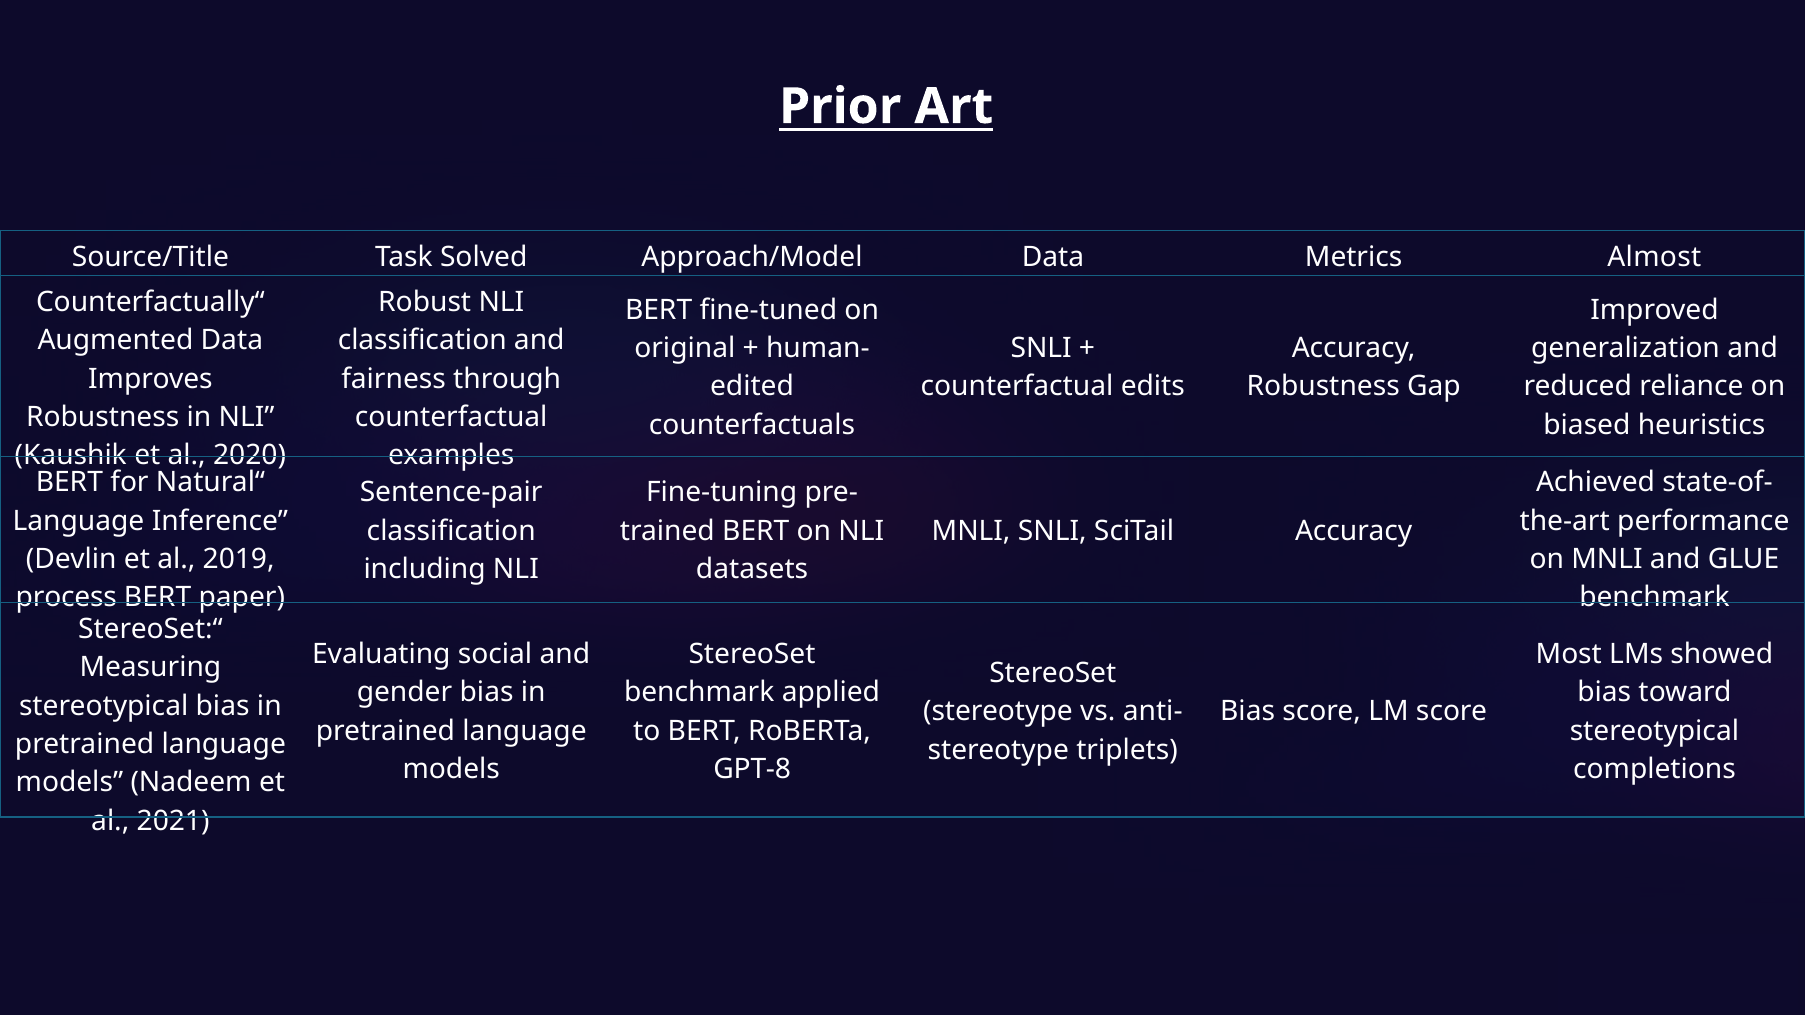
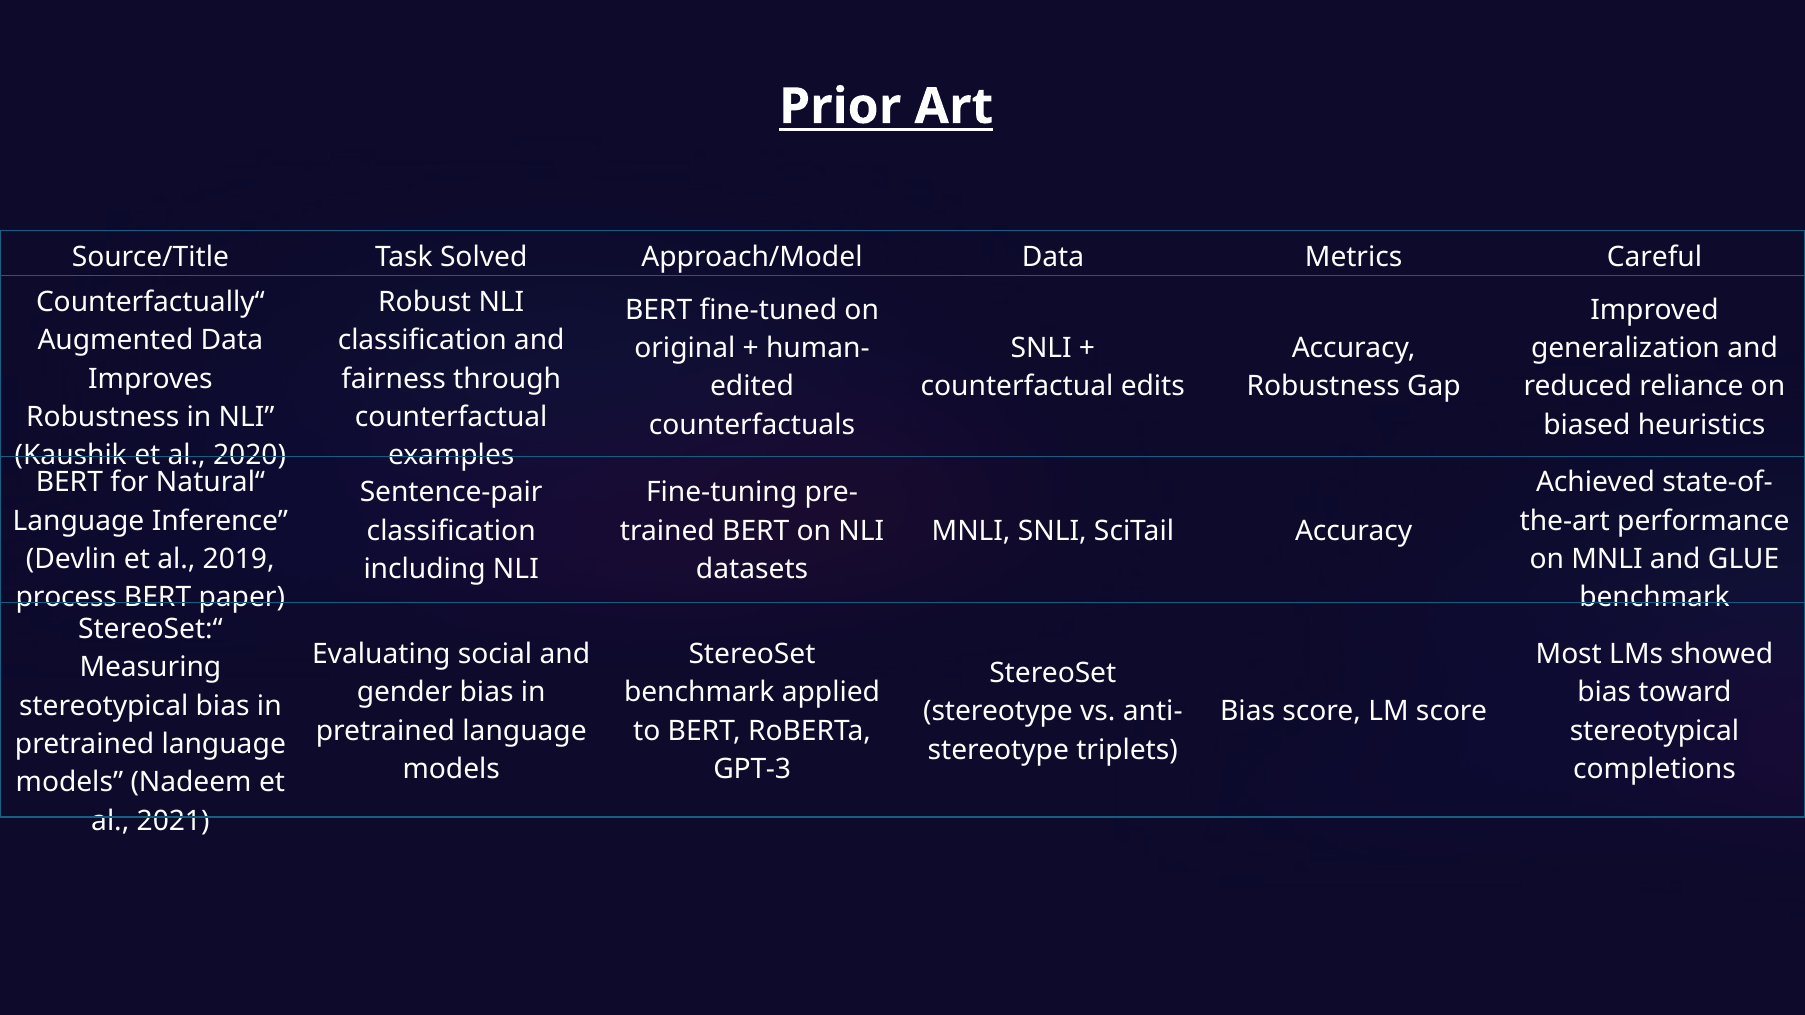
Almost: Almost -> Careful
GPT-8: GPT-8 -> GPT-3
